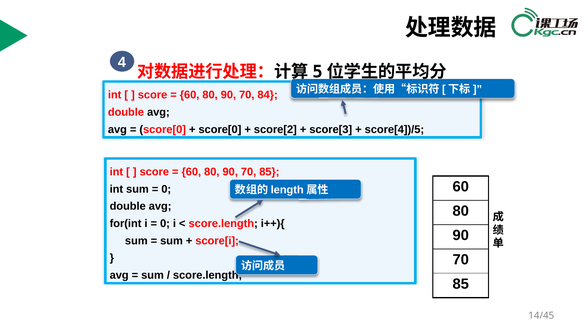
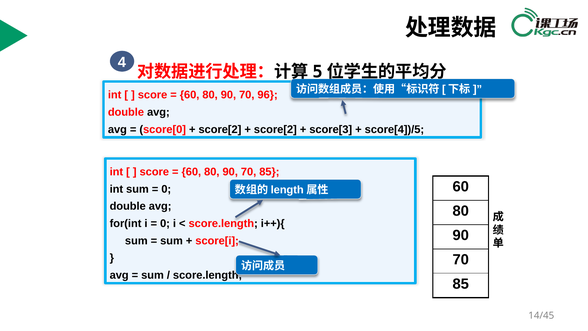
84: 84 -> 96
score[0 at (220, 129): score[0 -> score[2
